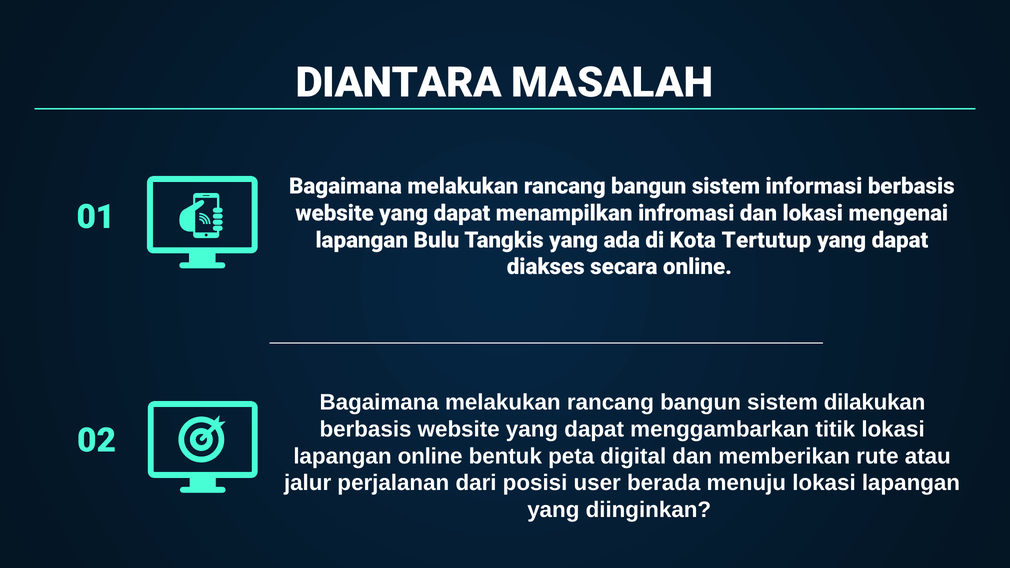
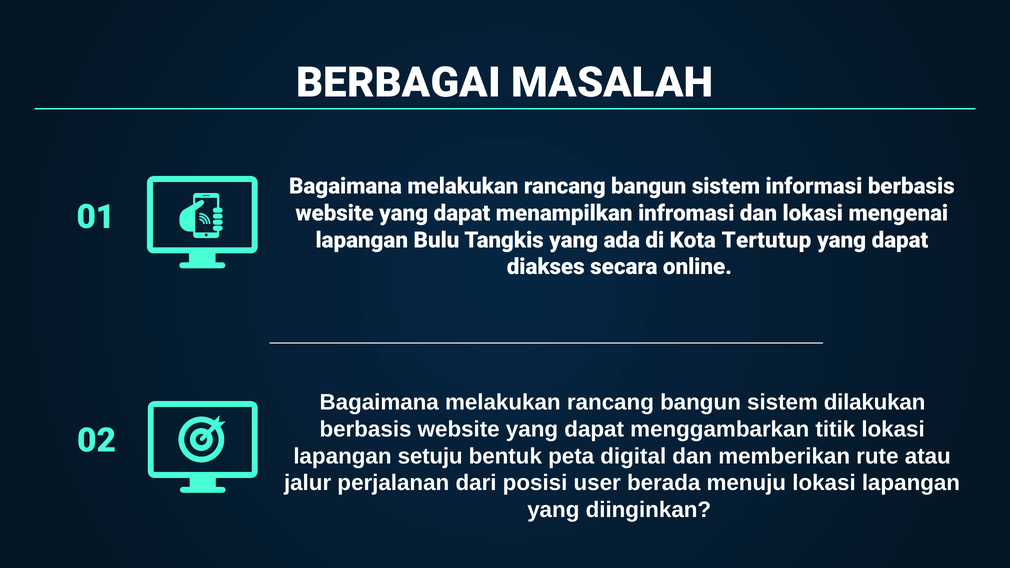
DIANTARA: DIANTARA -> BERBAGAI
lapangan online: online -> setuju
